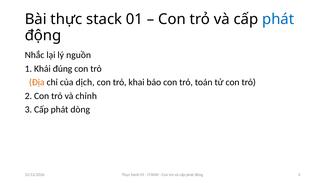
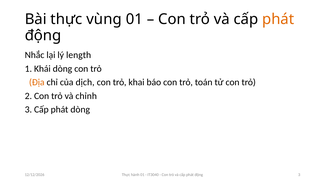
stack: stack -> vùng
phát at (278, 19) colour: blue -> orange
nguồn: nguồn -> length
Khái đúng: đúng -> dòng
